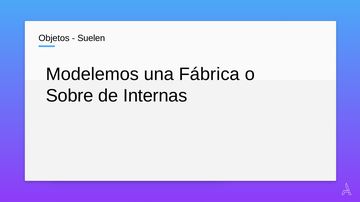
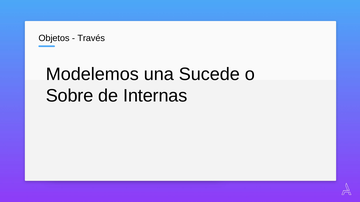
Suelen: Suelen -> Través
Fábrica: Fábrica -> Sucede
